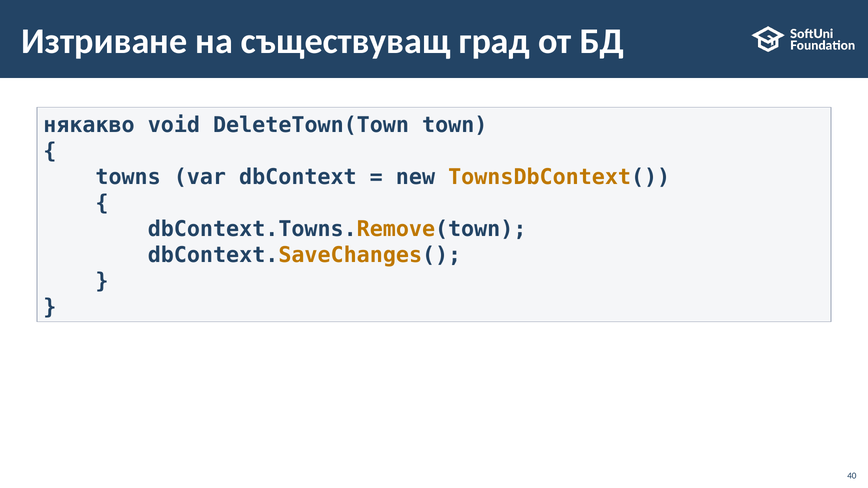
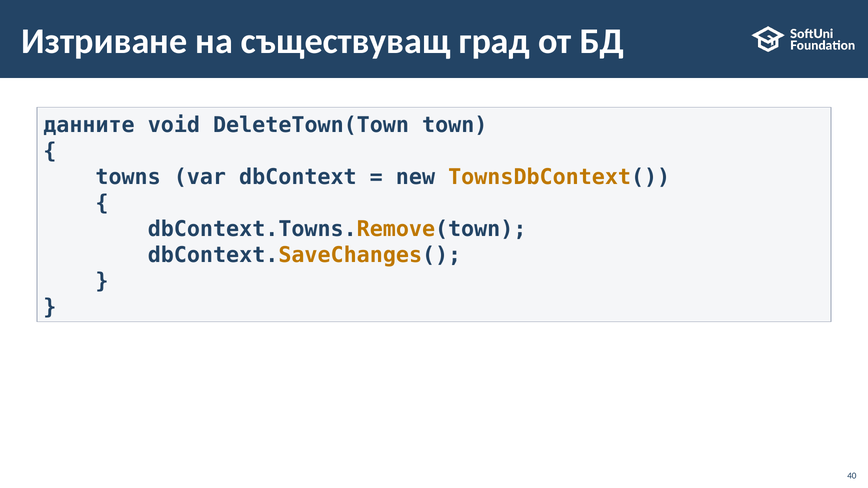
някакво: някакво -> данните
